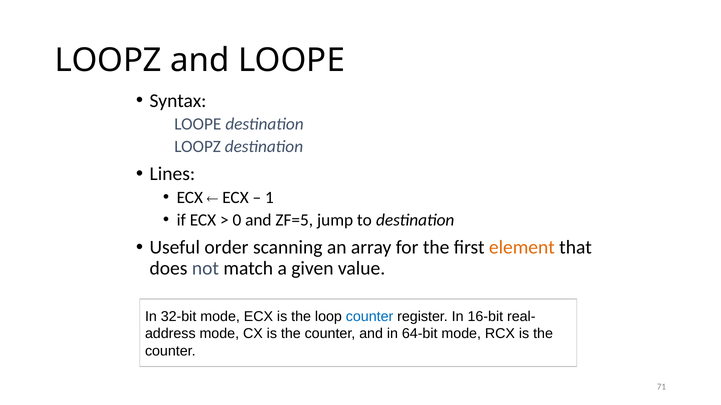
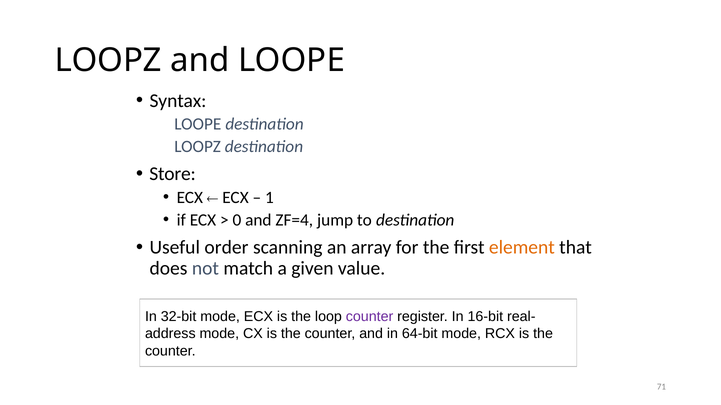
Lines: Lines -> Store
ZF=5: ZF=5 -> ZF=4
counter at (370, 317) colour: blue -> purple
